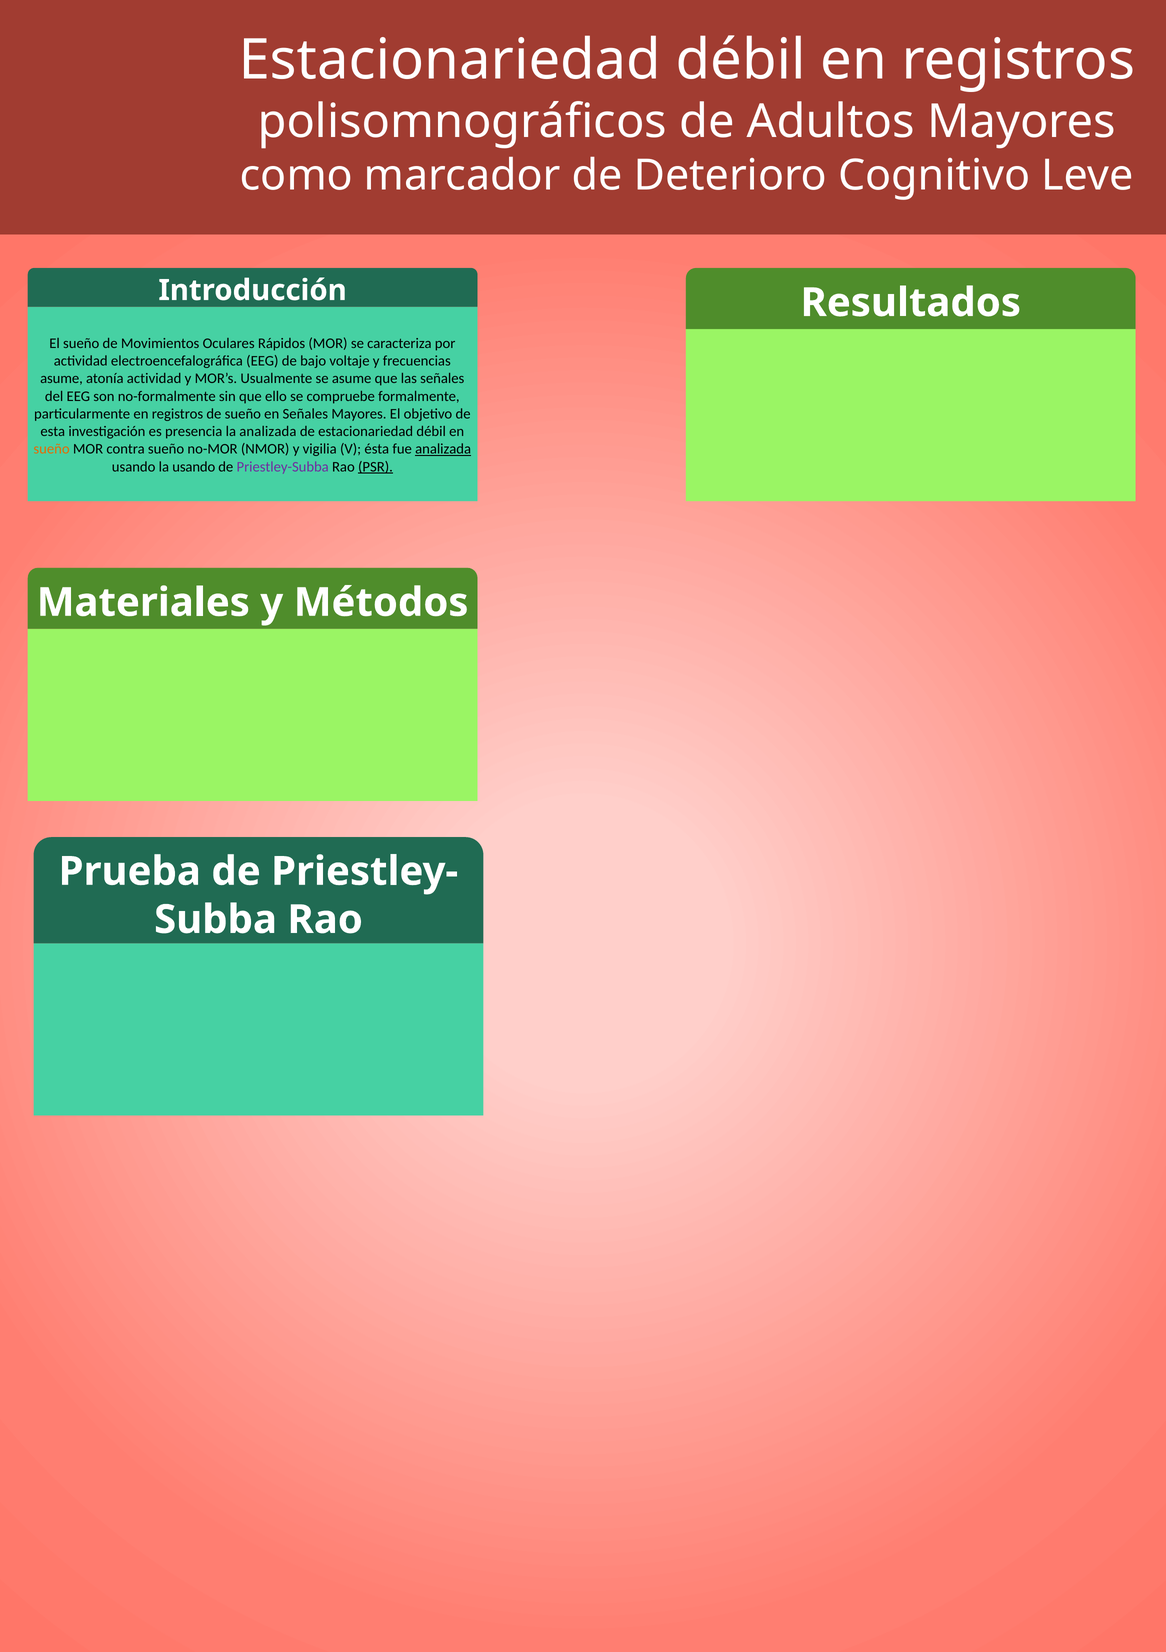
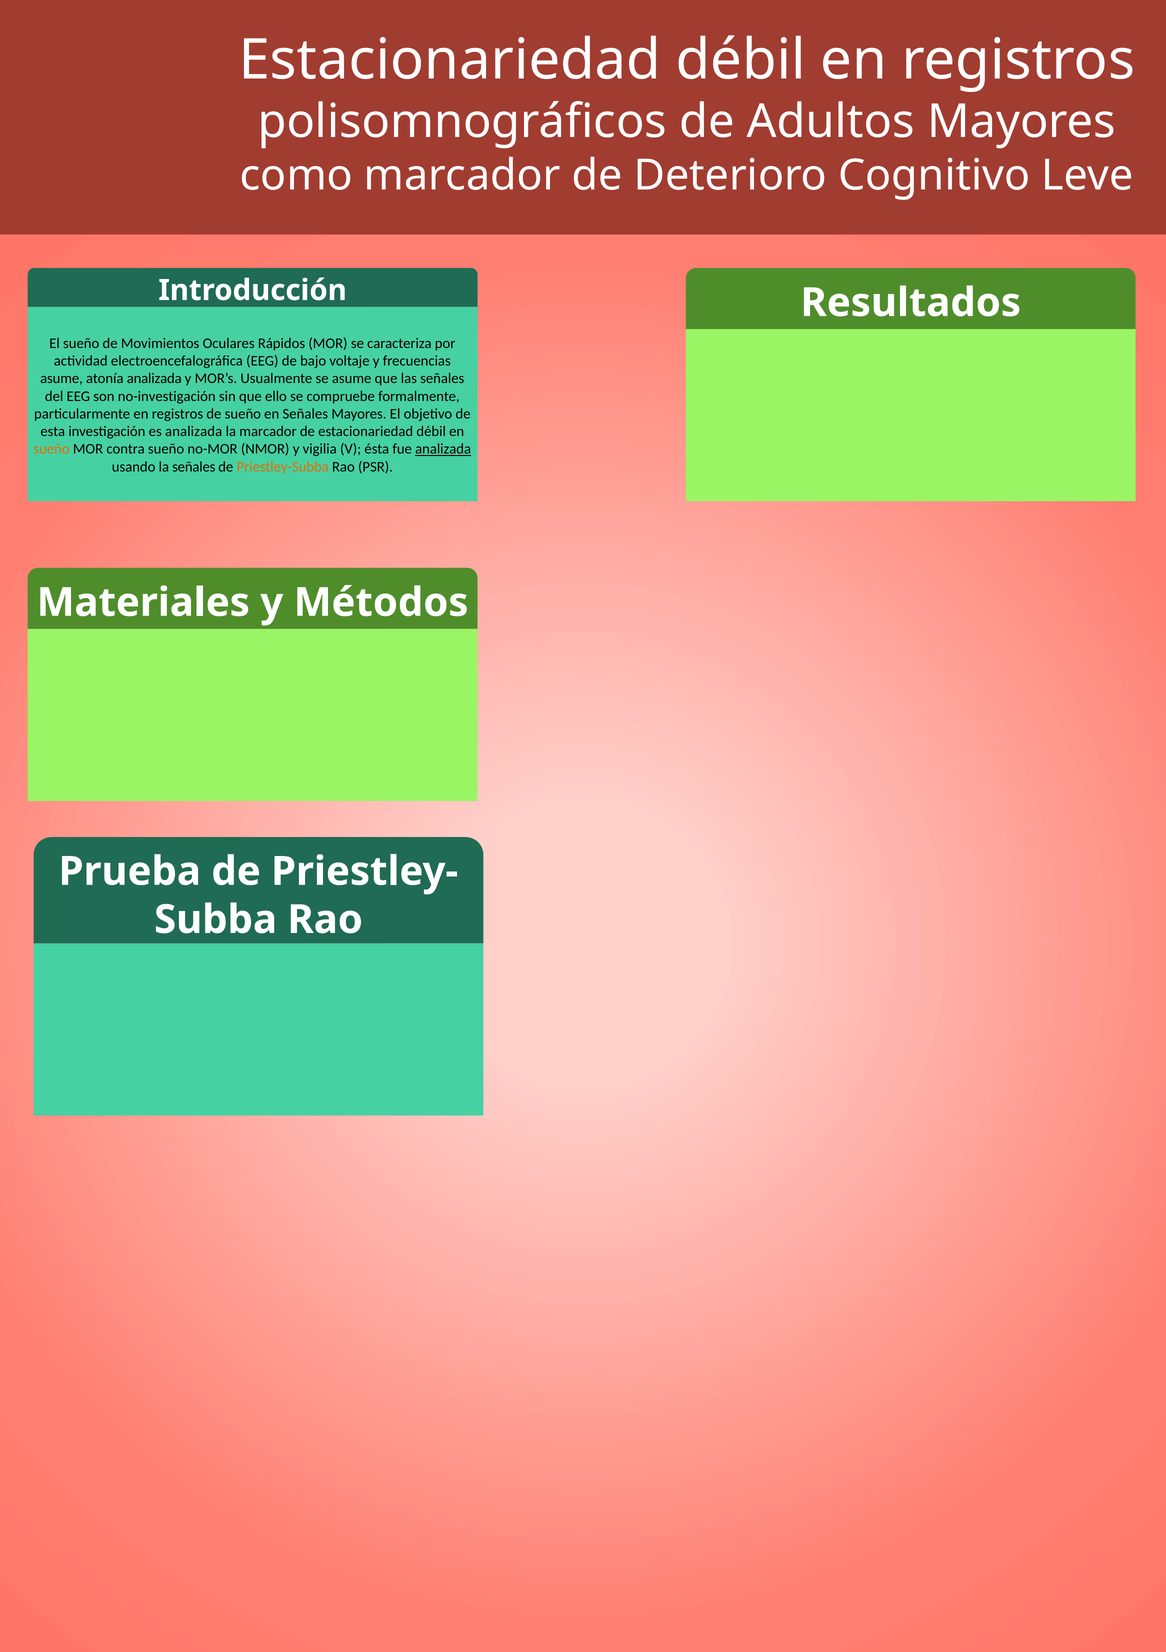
atonía actividad: actividad -> analizada
no-formalmente: no-formalmente -> no-investigación
es presencia: presencia -> analizada
la analizada: analizada -> marcador
la usando: usando -> señales
Priestley-Subba colour: purple -> orange
PSR underline: present -> none
